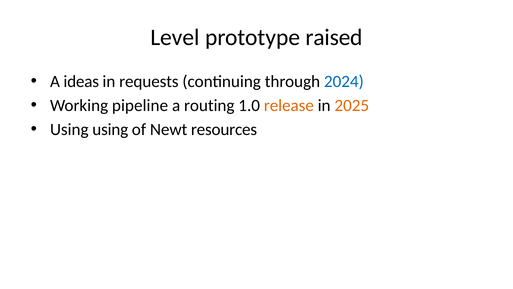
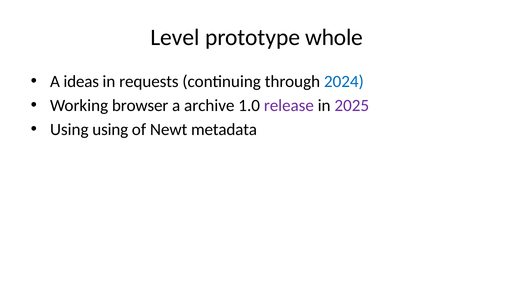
raised: raised -> whole
pipeline: pipeline -> browser
routing: routing -> archive
release colour: orange -> purple
2025 colour: orange -> purple
resources: resources -> metadata
